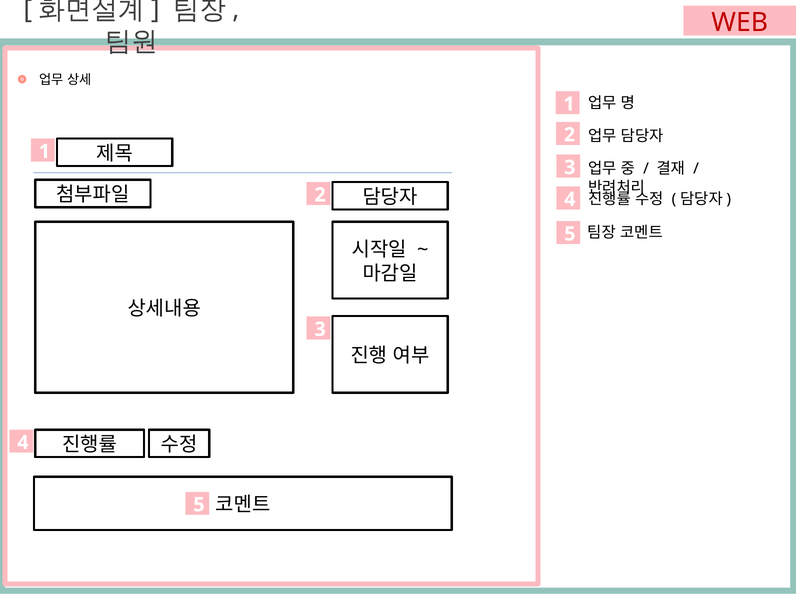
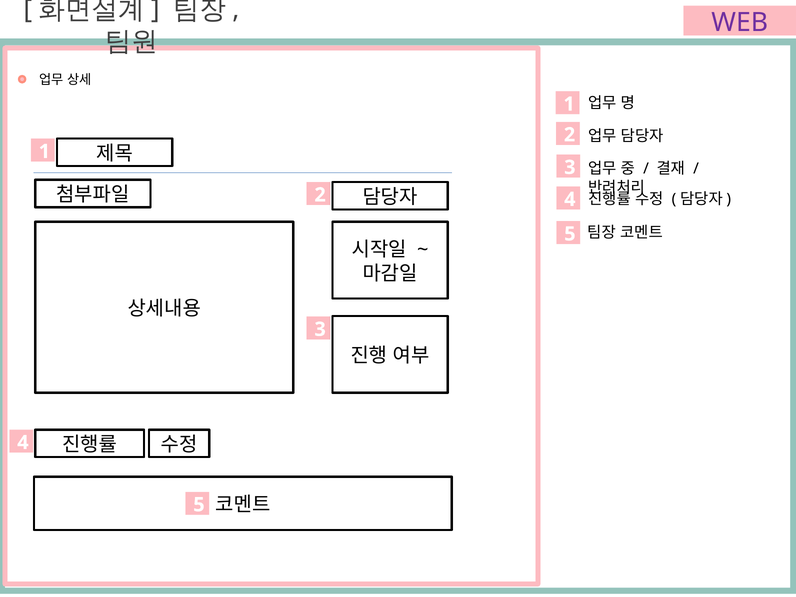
WEB colour: red -> purple
